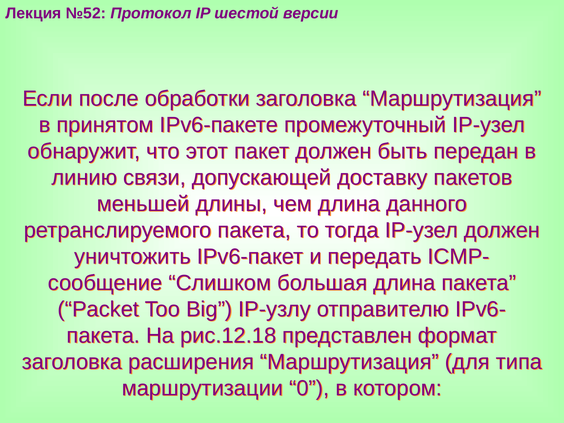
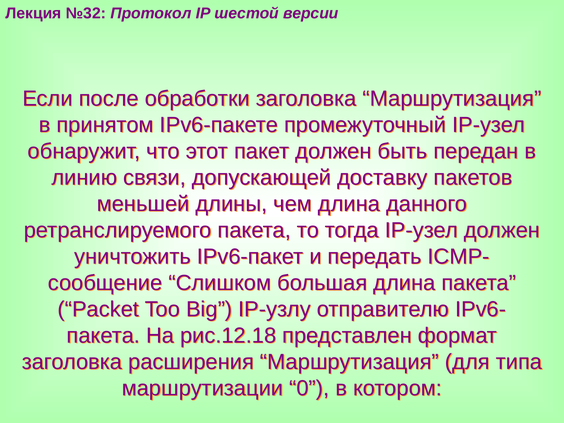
№52: №52 -> №32
